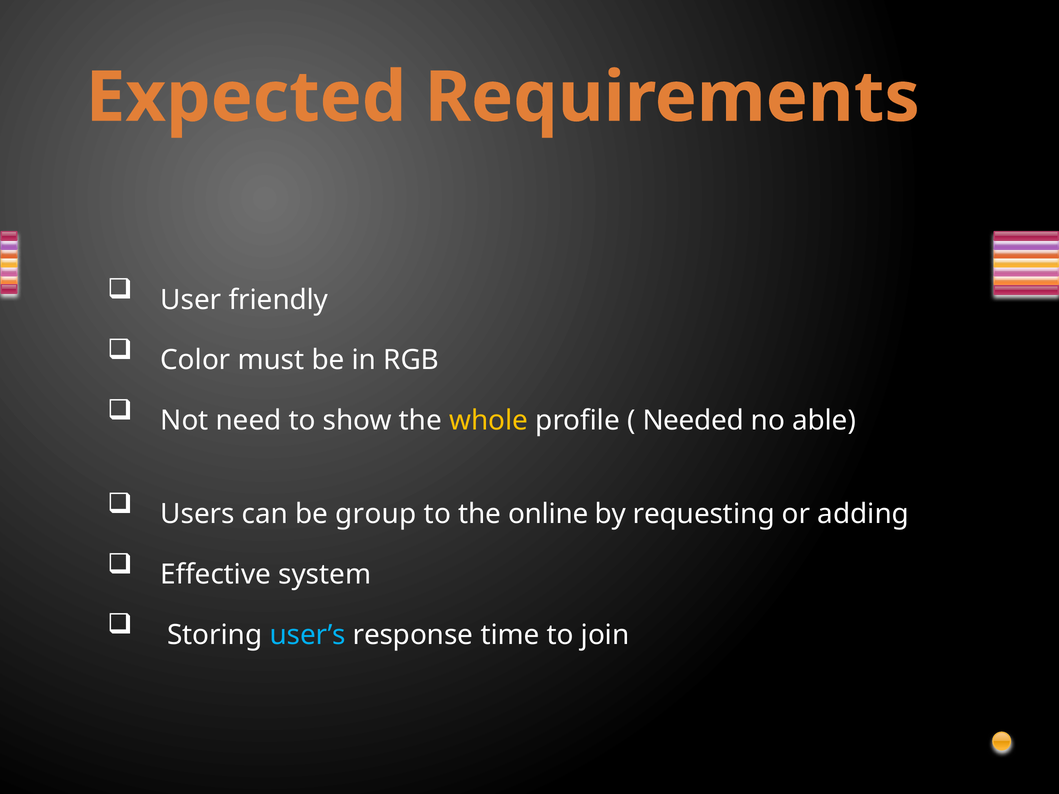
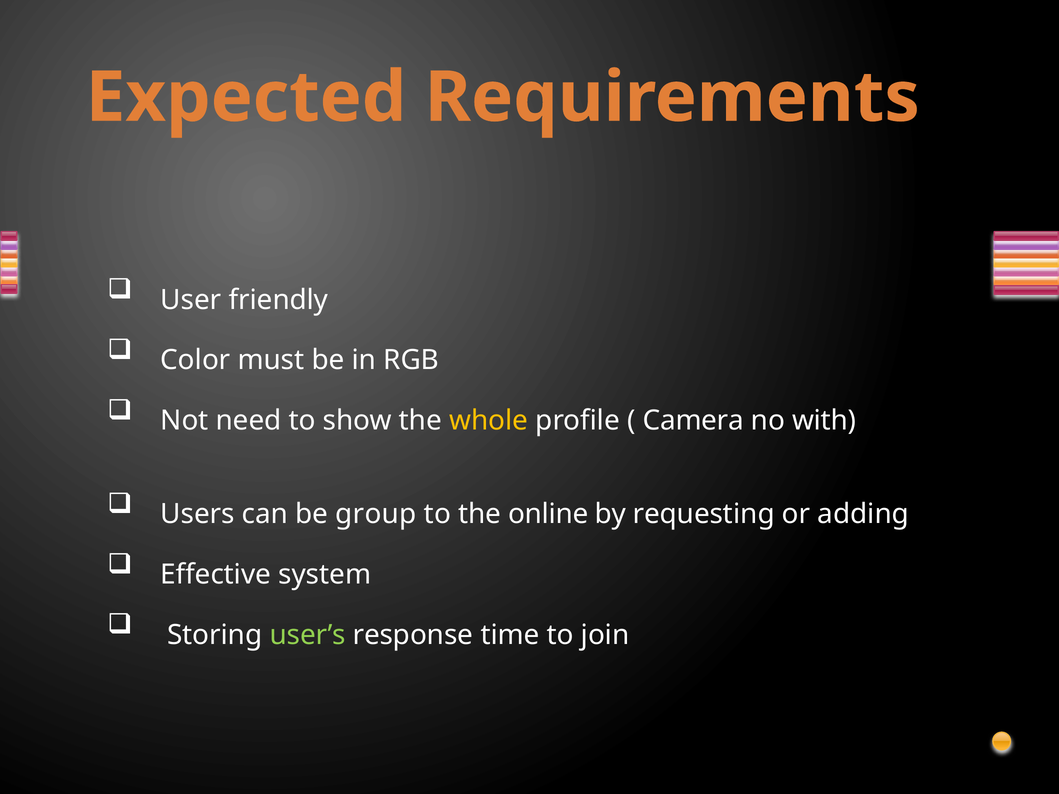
Needed: Needed -> Camera
able: able -> with
user’s colour: light blue -> light green
